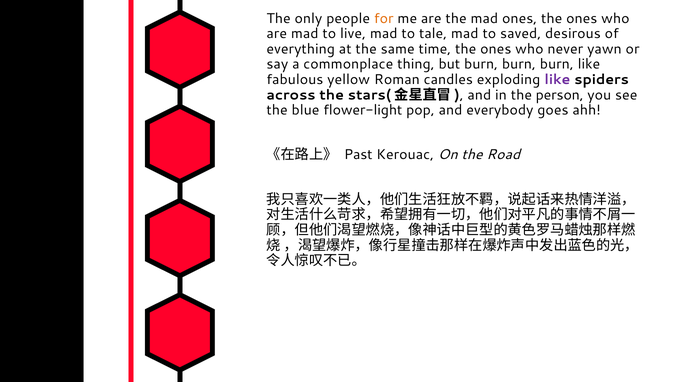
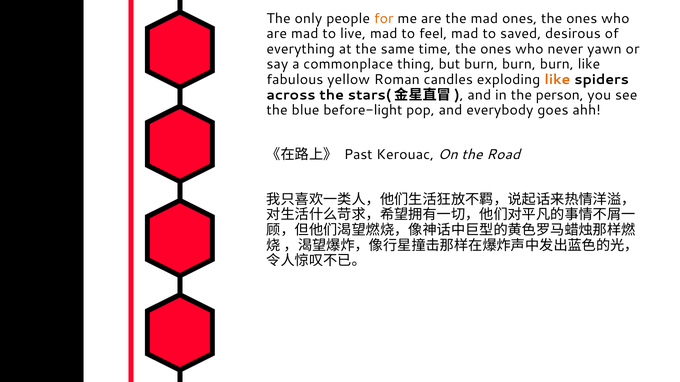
tale: tale -> feel
like at (557, 80) colour: purple -> orange
flower-light: flower-light -> before-light
